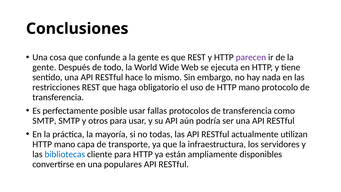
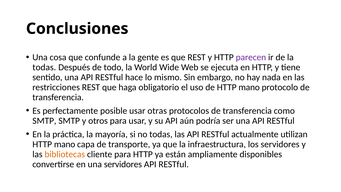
gente at (44, 67): gente -> todas
fallas: fallas -> otras
bibliotecas colour: blue -> orange
una populares: populares -> servidores
